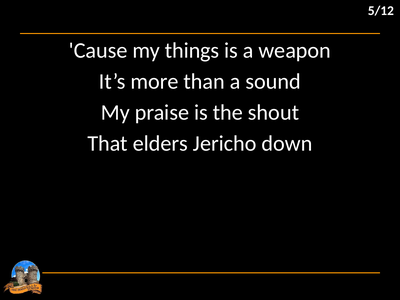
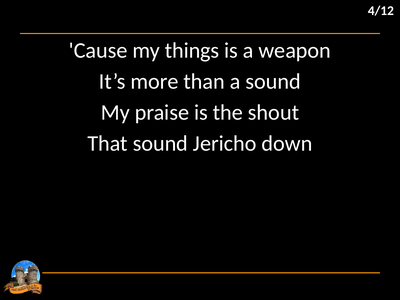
5/12: 5/12 -> 4/12
That elders: elders -> sound
